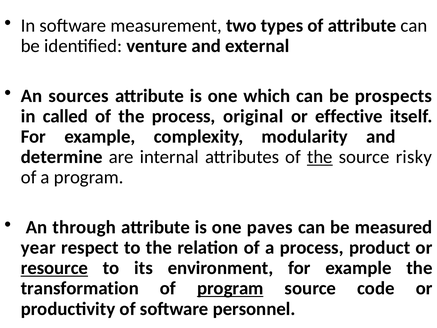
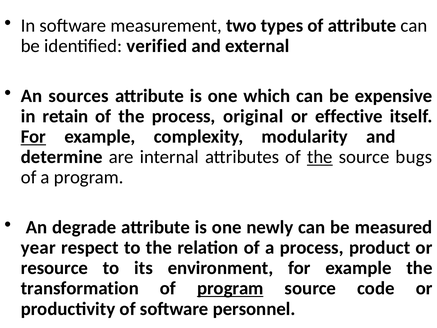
venture: venture -> verified
prospects: prospects -> expensive
called: called -> retain
For at (33, 137) underline: none -> present
risky: risky -> bugs
through: through -> degrade
paves: paves -> newly
resource underline: present -> none
